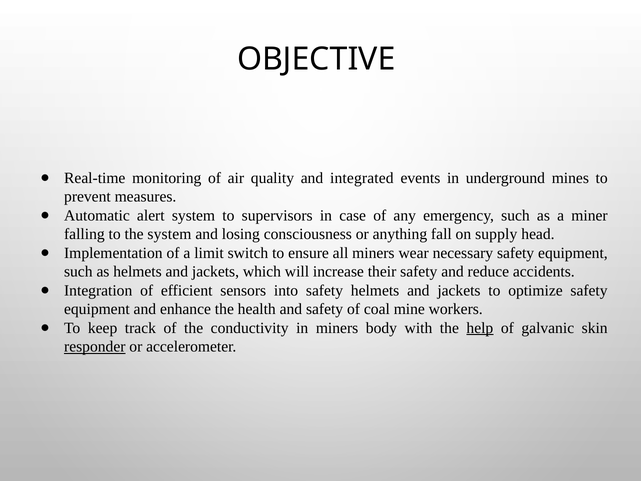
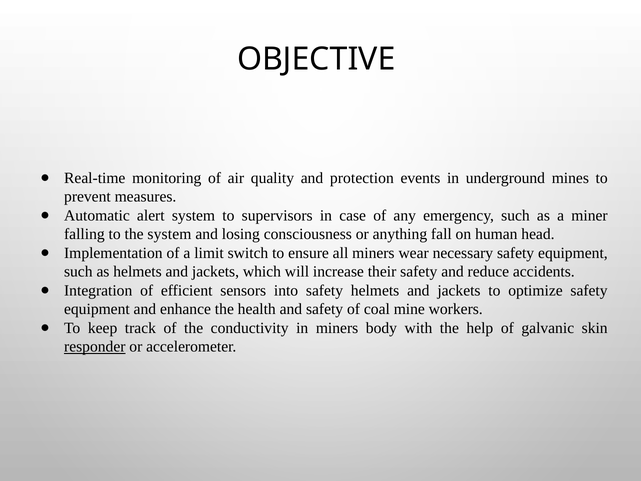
integrated: integrated -> protection
supply: supply -> human
help underline: present -> none
